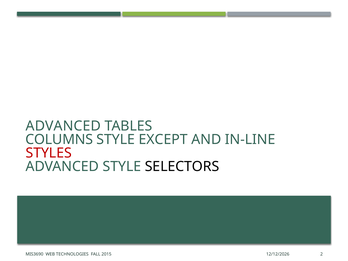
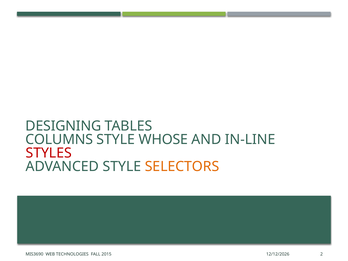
ADVANCED at (63, 126): ADVANCED -> DESIGNING
EXCEPT: EXCEPT -> WHOSE
SELECTORS colour: black -> orange
